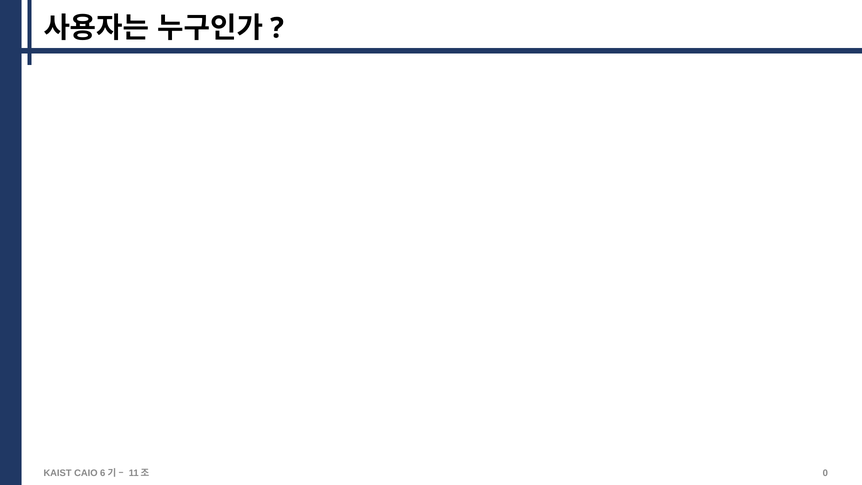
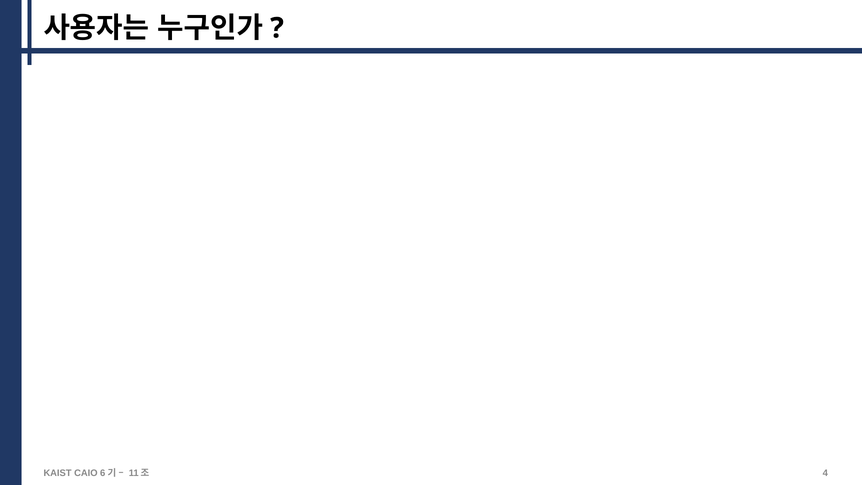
0: 0 -> 4
